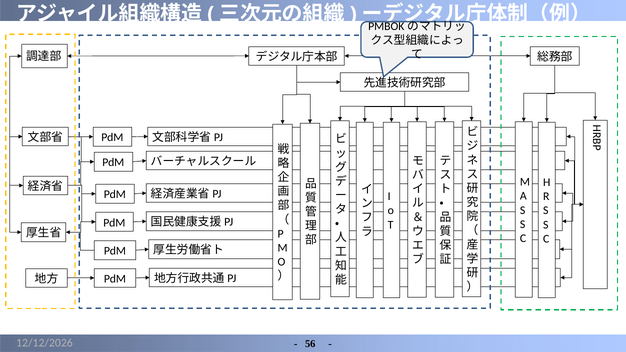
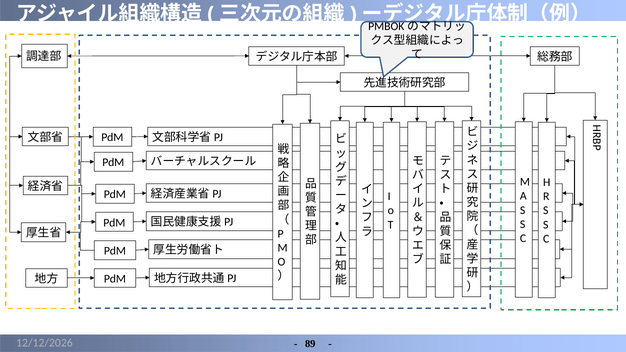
56: 56 -> 89
